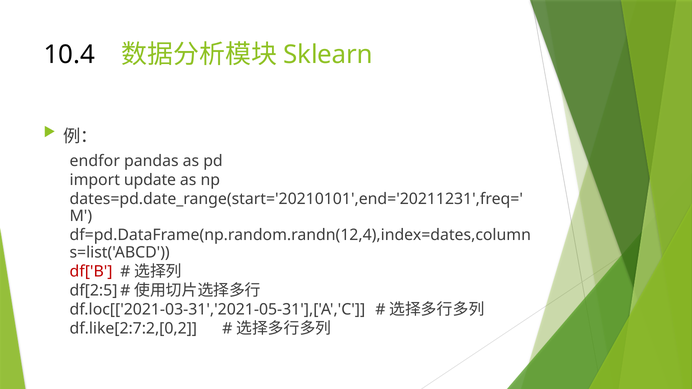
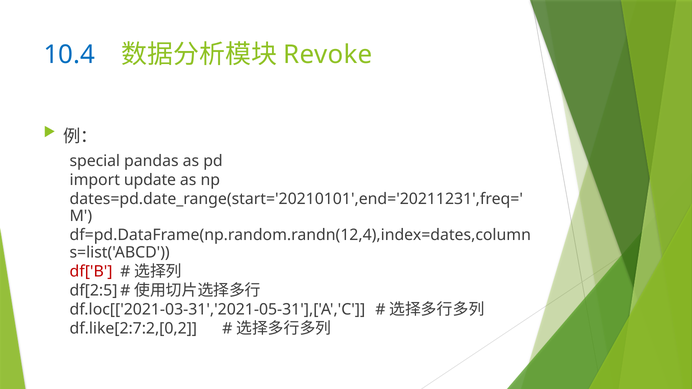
10.4 colour: black -> blue
Sklearn: Sklearn -> Revoke
endfor: endfor -> special
